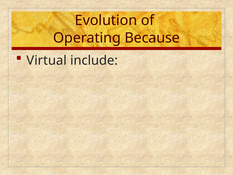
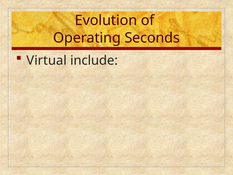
Because: Because -> Seconds
